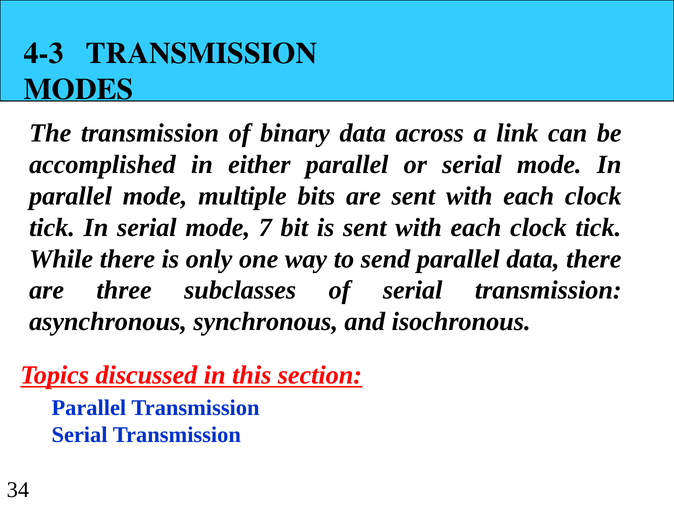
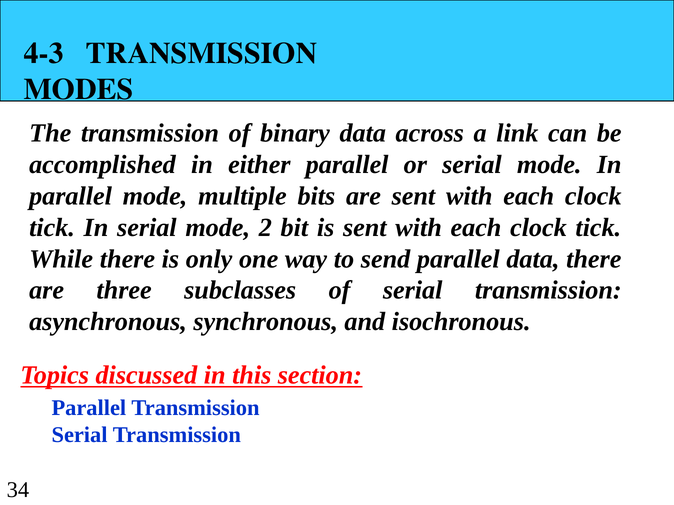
7: 7 -> 2
